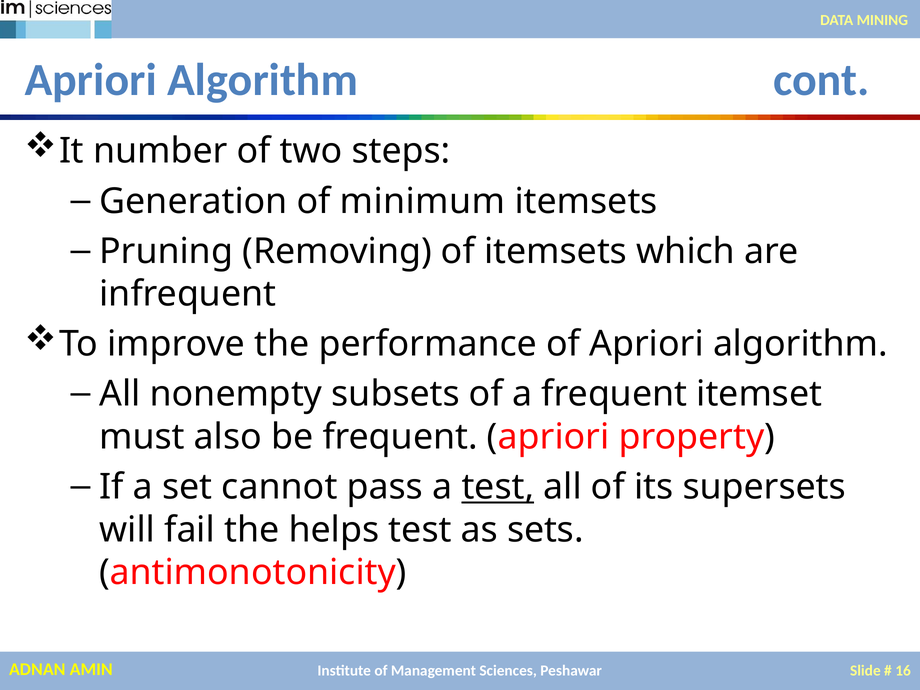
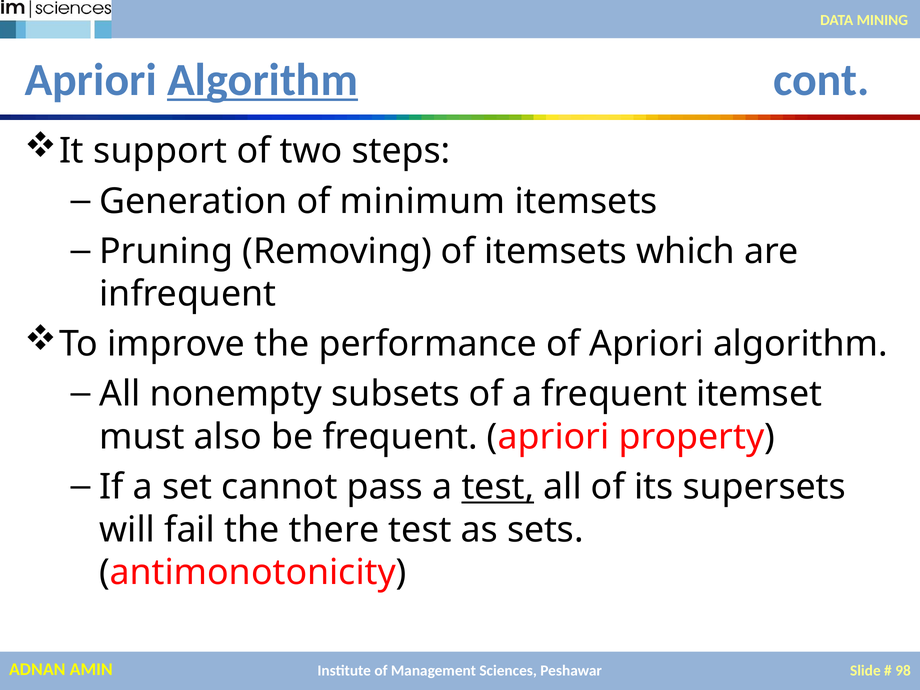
Algorithm at (263, 80) underline: none -> present
number: number -> support
helps: helps -> there
16: 16 -> 98
